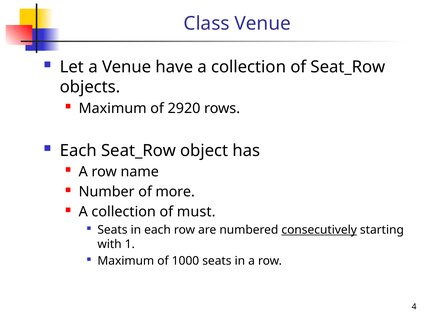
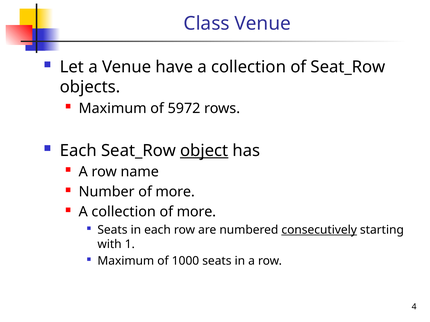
2920: 2920 -> 5972
object underline: none -> present
collection of must: must -> more
